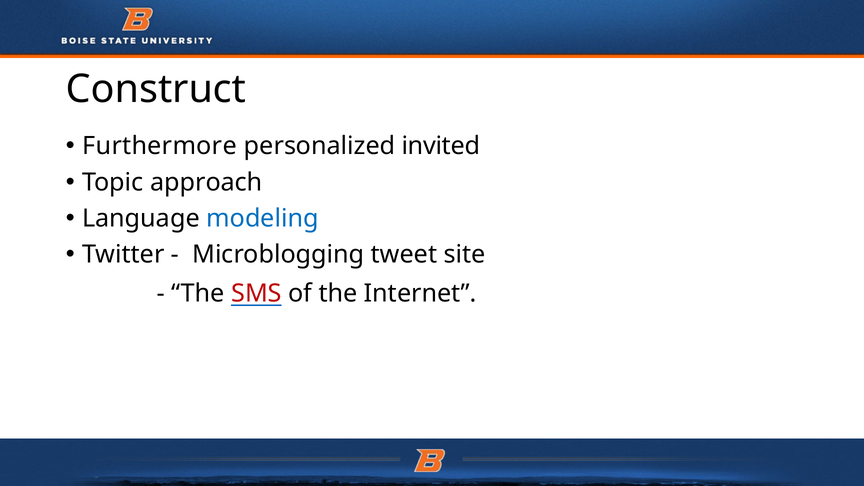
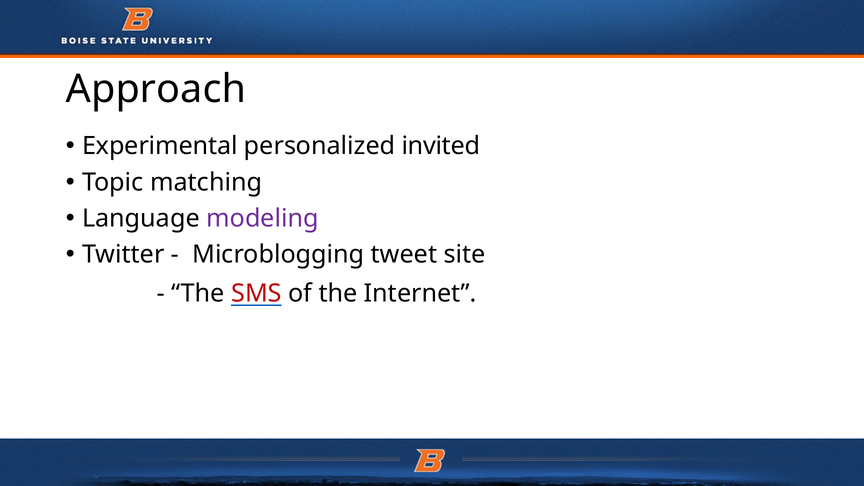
Construct: Construct -> Approach
Furthermore: Furthermore -> Experimental
approach: approach -> matching
modeling colour: blue -> purple
